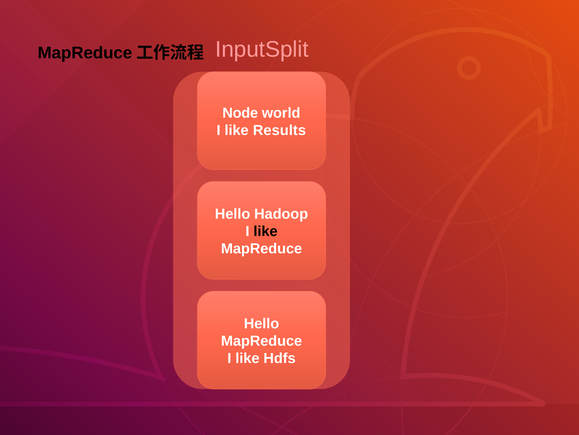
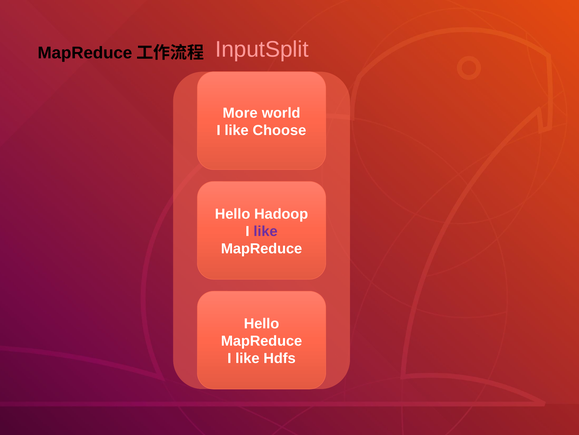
Node: Node -> More
Results: Results -> Choose
like at (266, 231) colour: black -> purple
